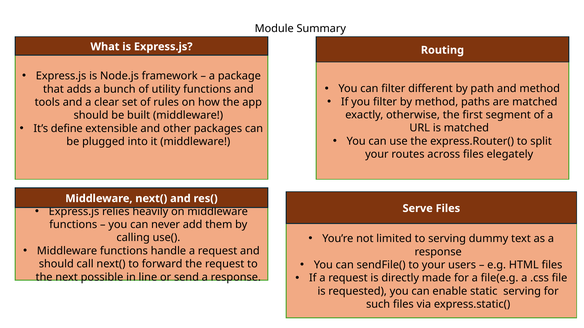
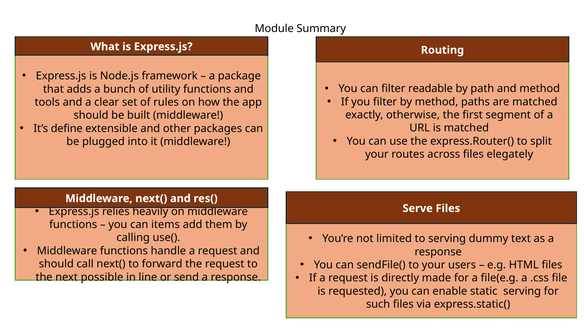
different: different -> readable
never: never -> items
